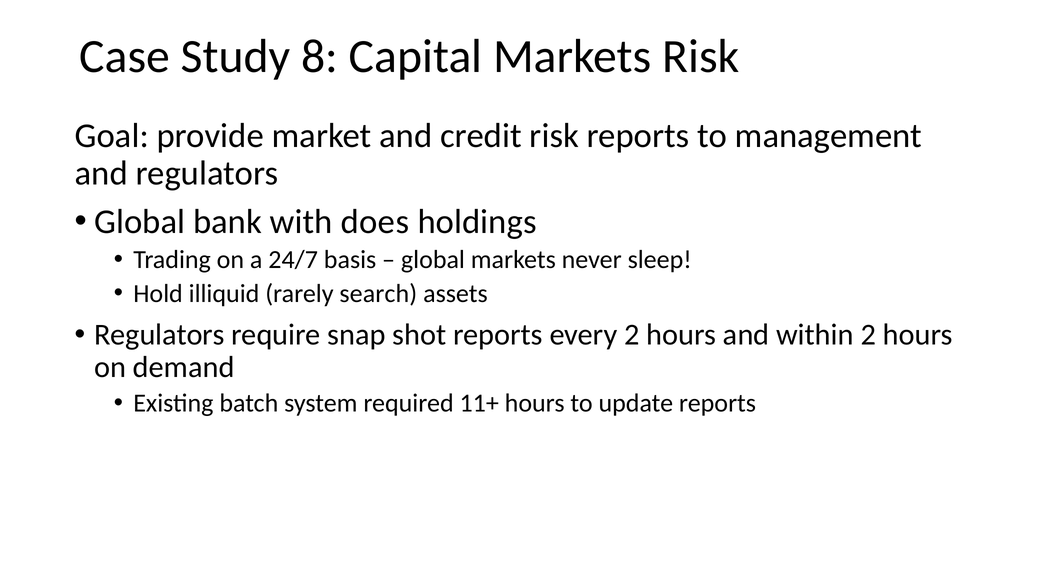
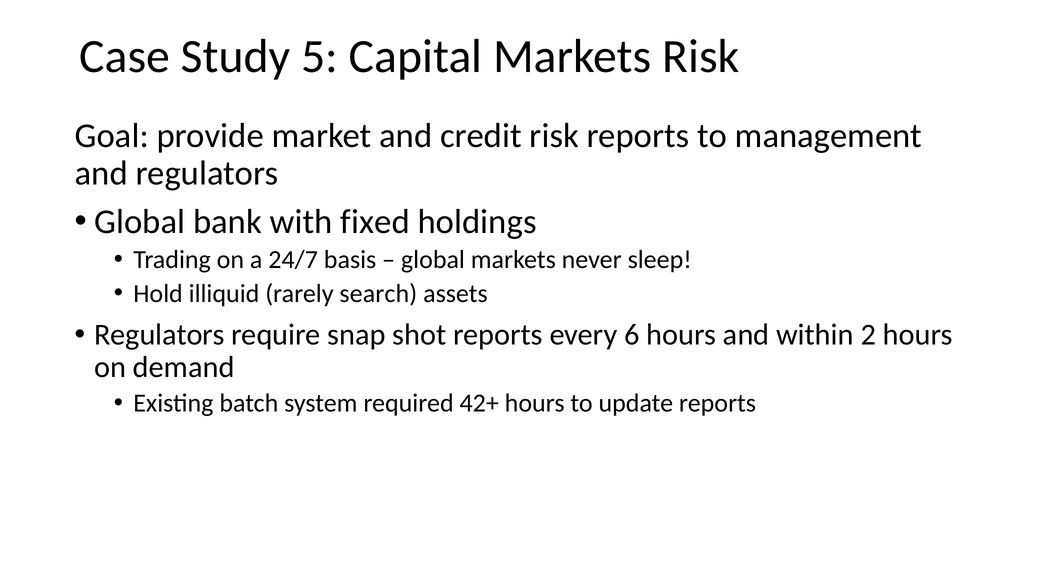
8: 8 -> 5
does: does -> fixed
every 2: 2 -> 6
11+: 11+ -> 42+
